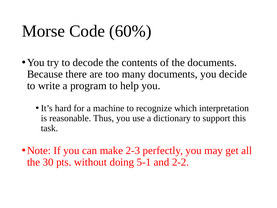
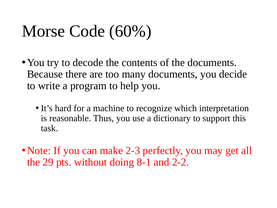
30: 30 -> 29
5-1: 5-1 -> 8-1
